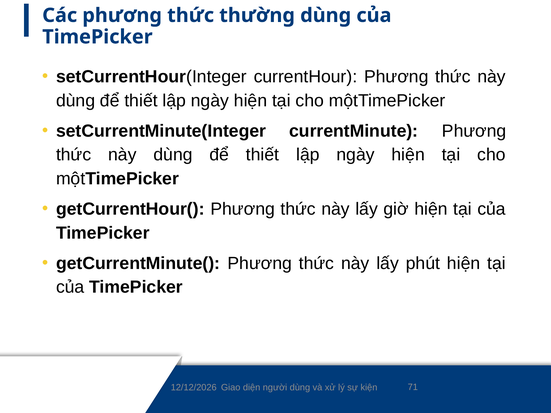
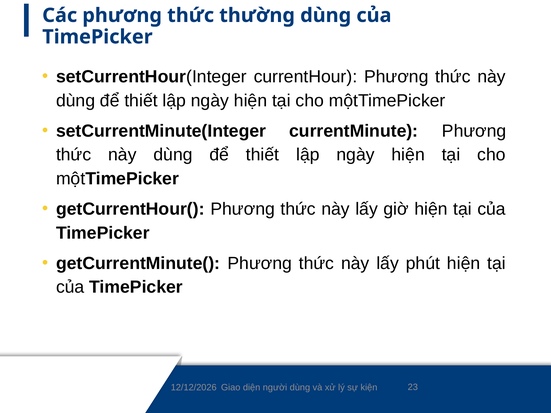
71: 71 -> 23
